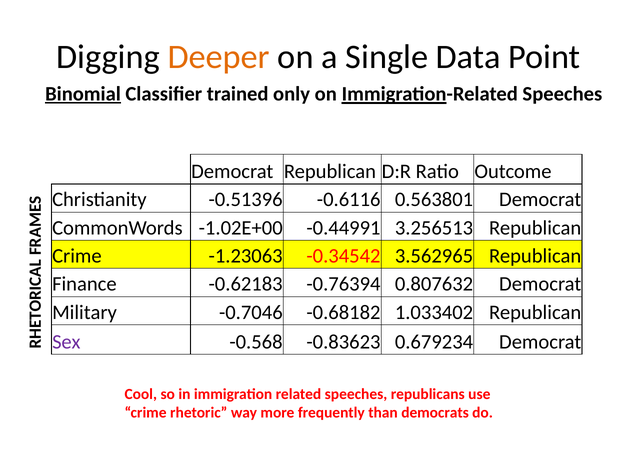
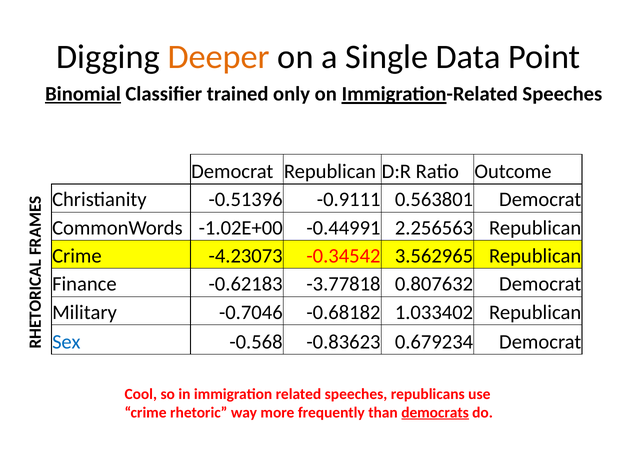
-0.6116: -0.6116 -> -0.9111
3.256513: 3.256513 -> 2.256563
-1.23063: -1.23063 -> -4.23073
-0.76394: -0.76394 -> -3.77818
Sex colour: purple -> blue
democrats underline: none -> present
